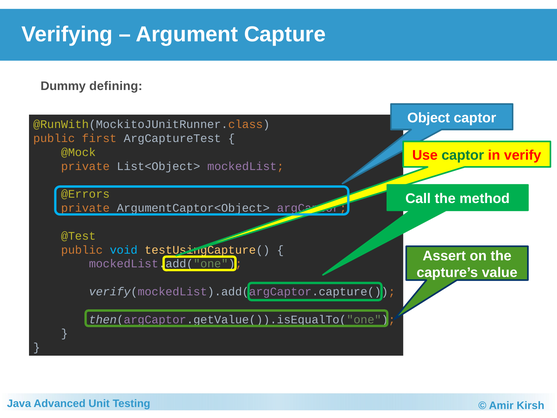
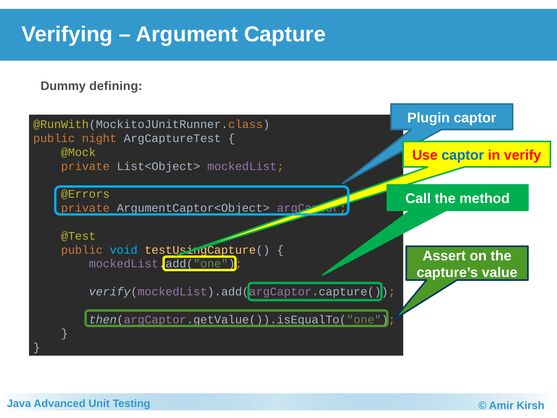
Object: Object -> Plugin
first: first -> night
captor at (463, 155) colour: green -> blue
